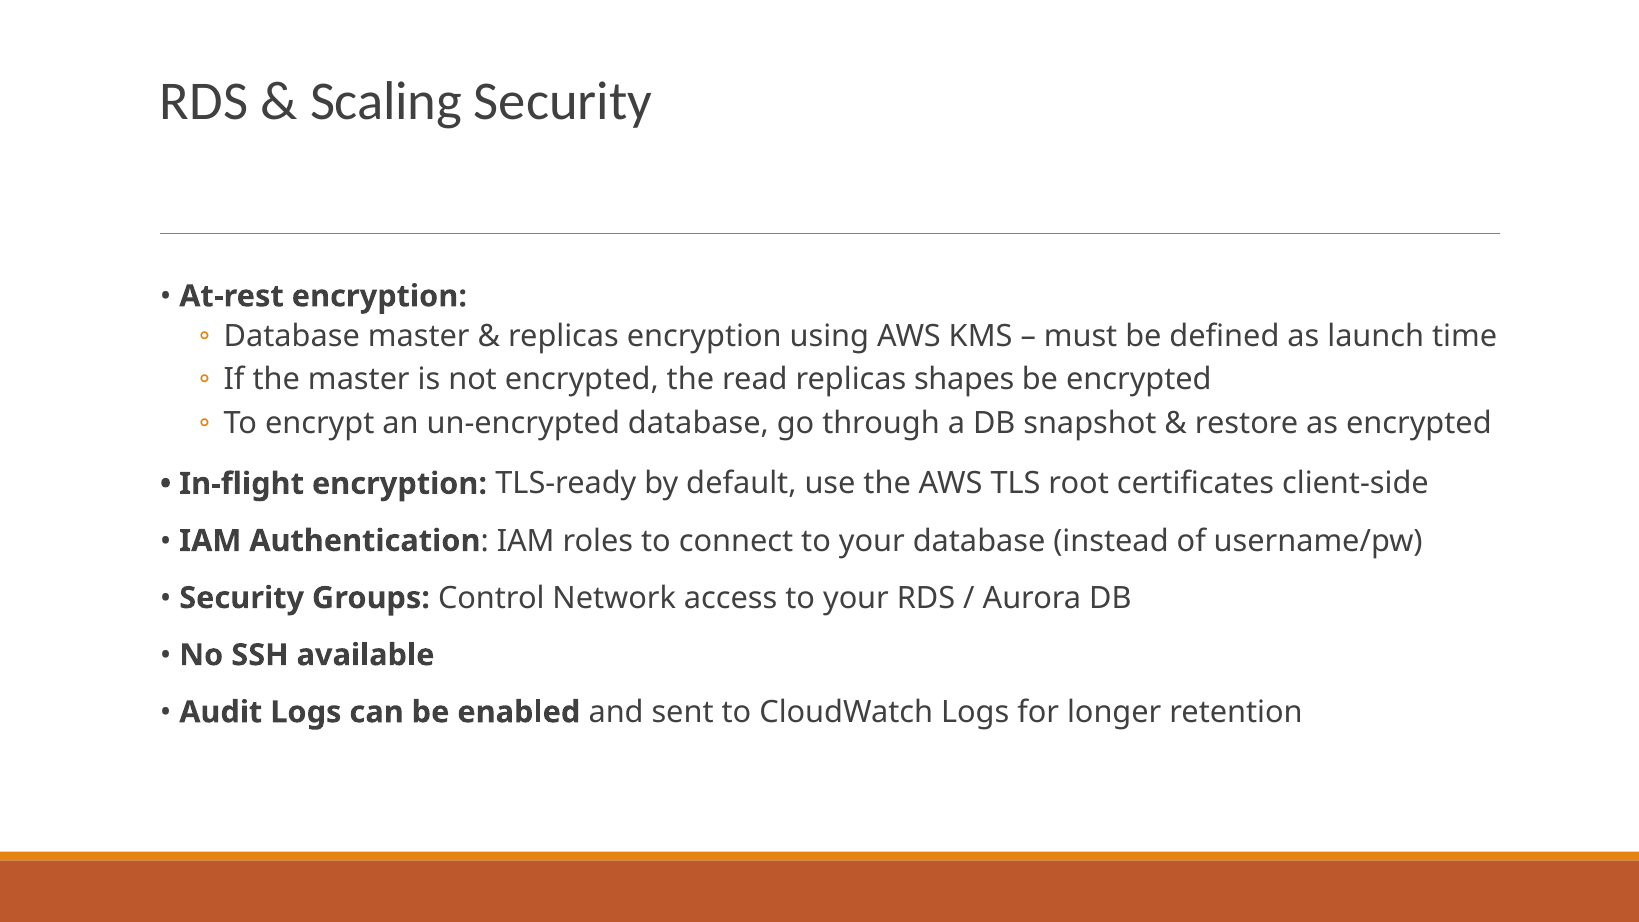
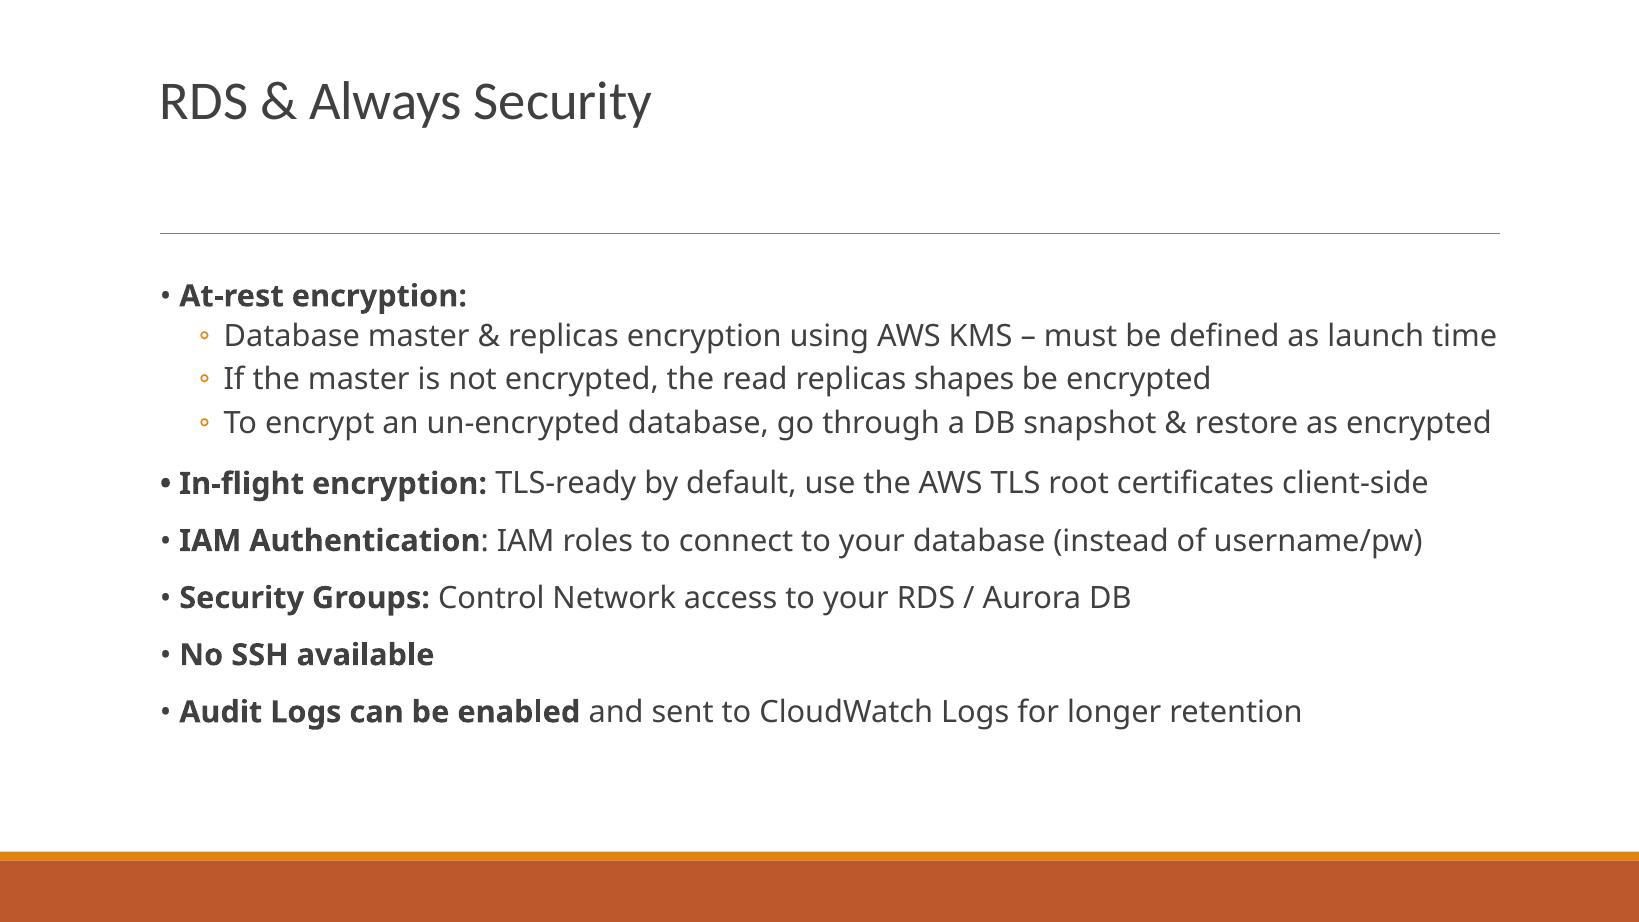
Scaling: Scaling -> Always
